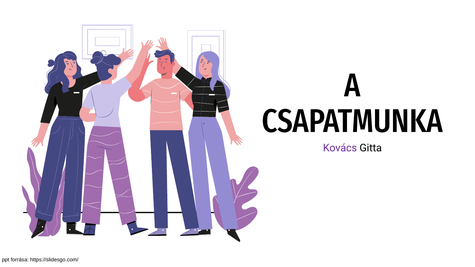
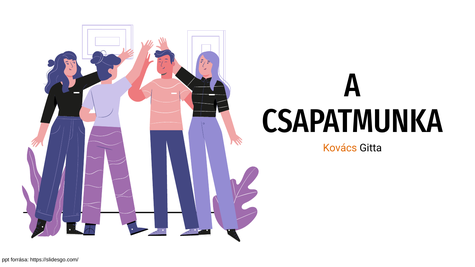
Kovács colour: purple -> orange
